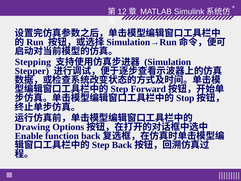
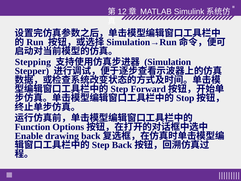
Drawing: Drawing -> Function
function: function -> drawing
